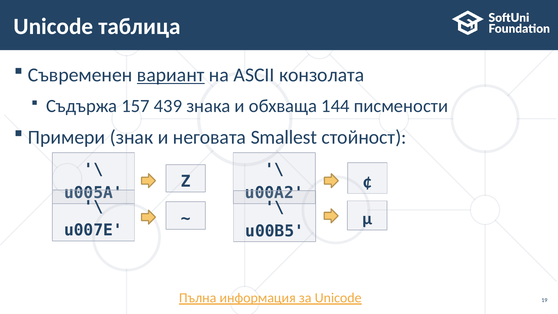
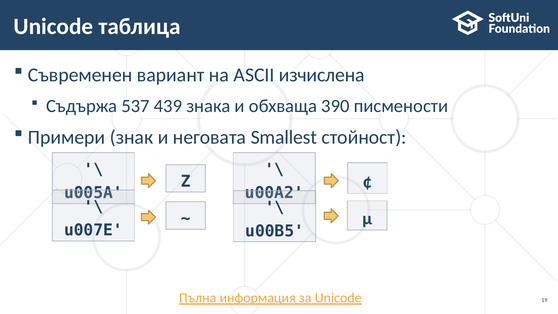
вариант underline: present -> none
конзолата: конзолата -> изчислена
157: 157 -> 537
144: 144 -> 390
